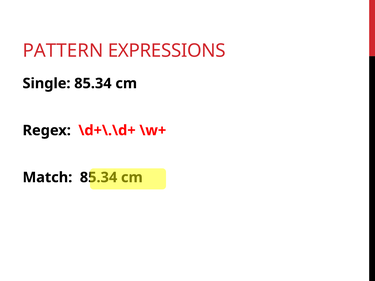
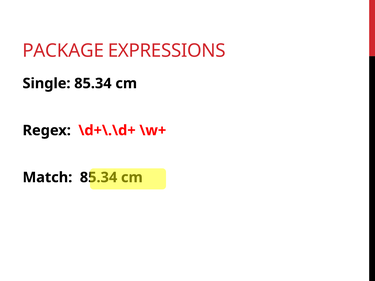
PATTERN: PATTERN -> PACKAGE
